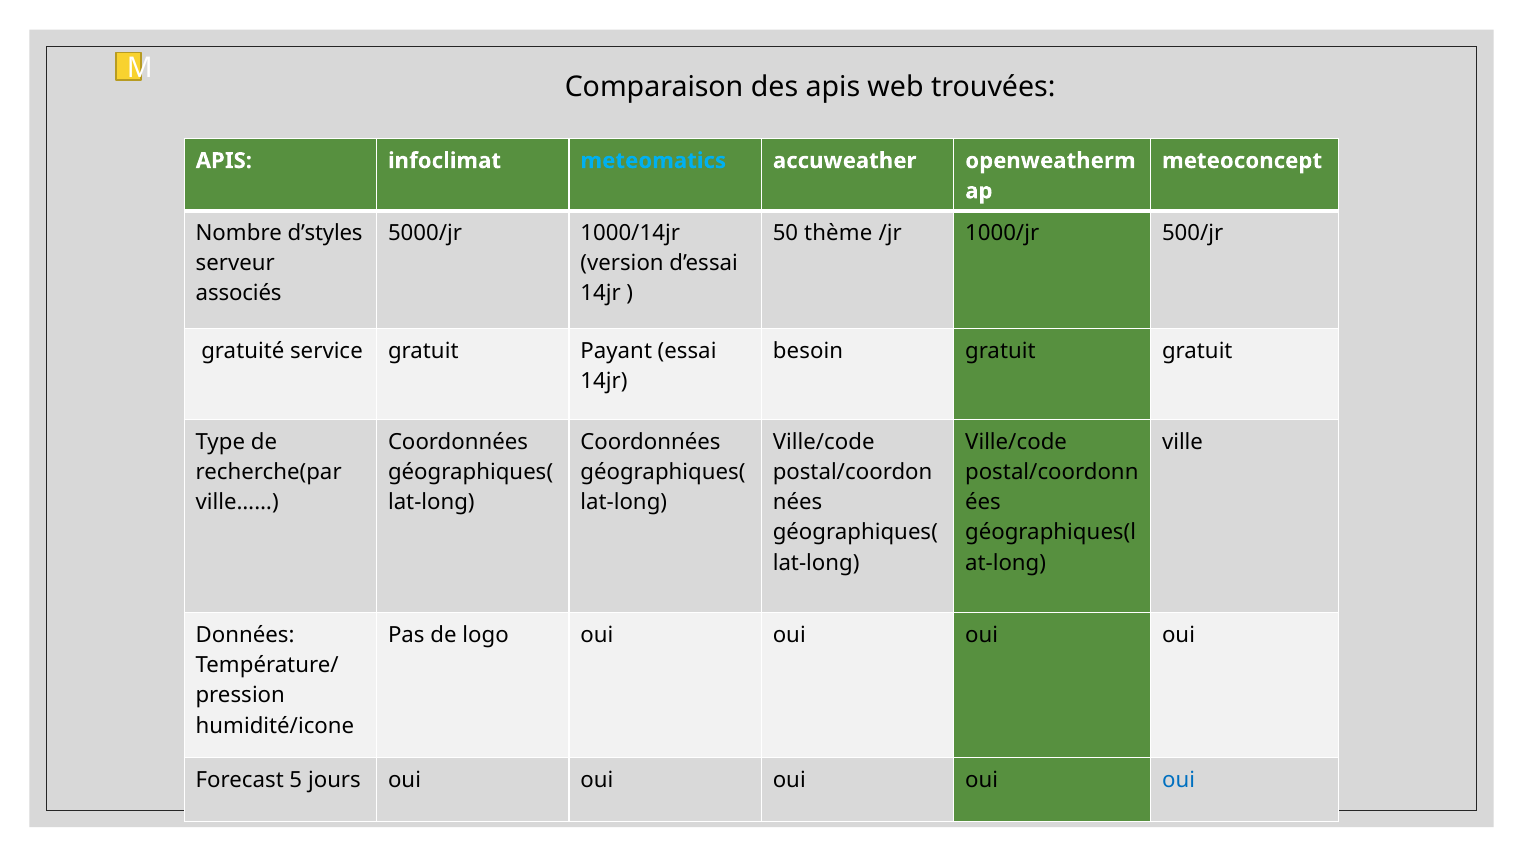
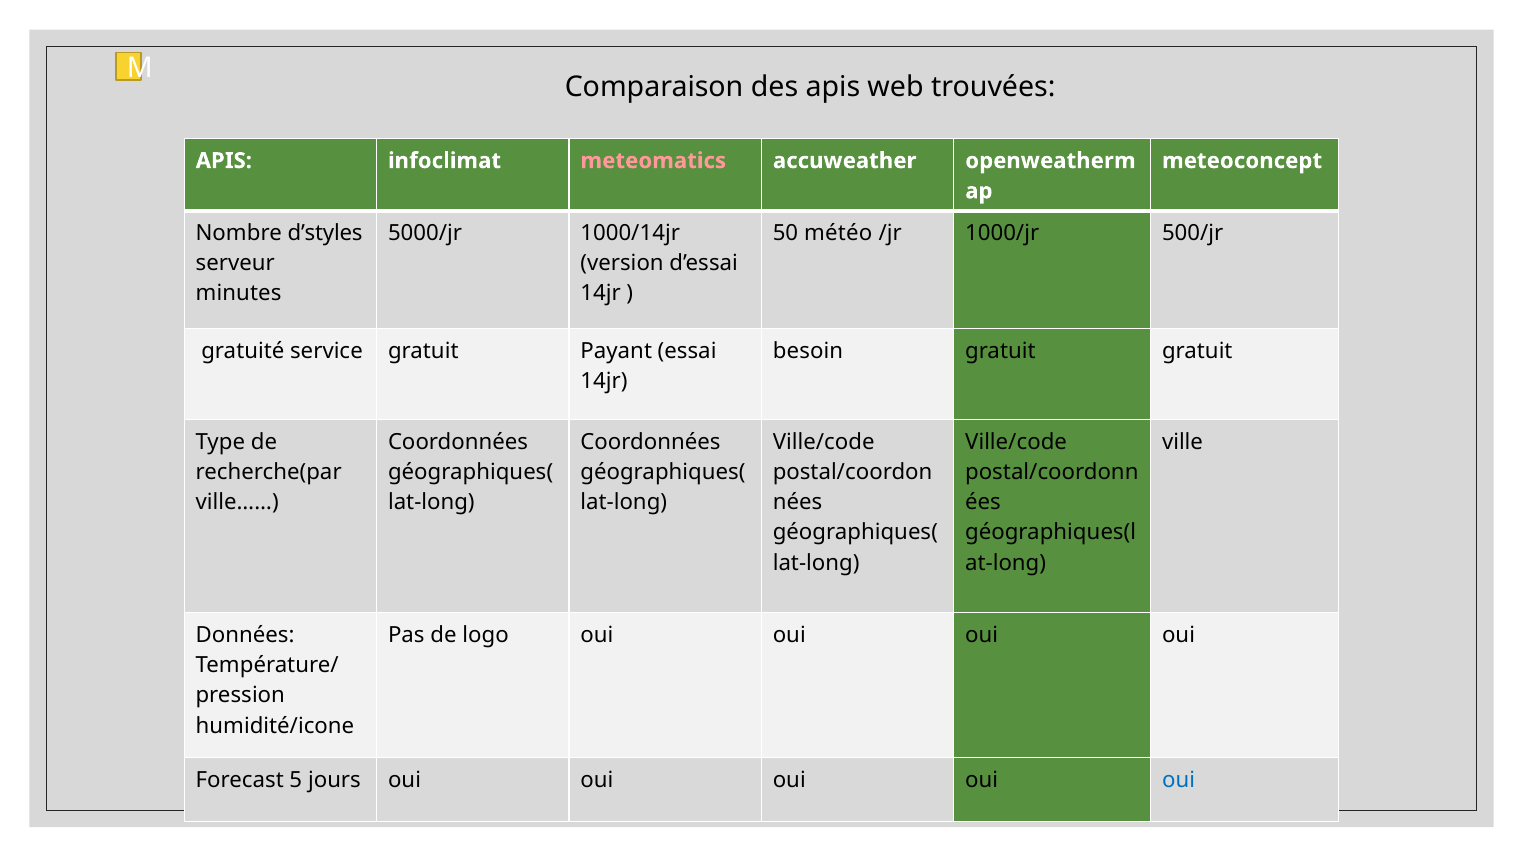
meteomatics colour: light blue -> pink
thème: thème -> météo
associés: associés -> minutes
